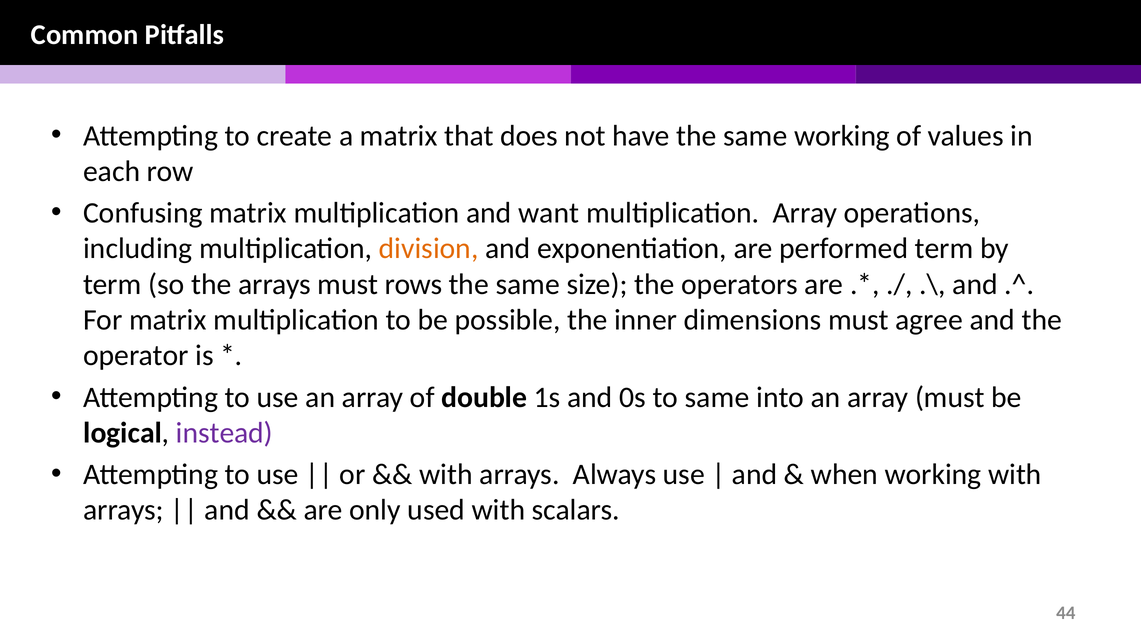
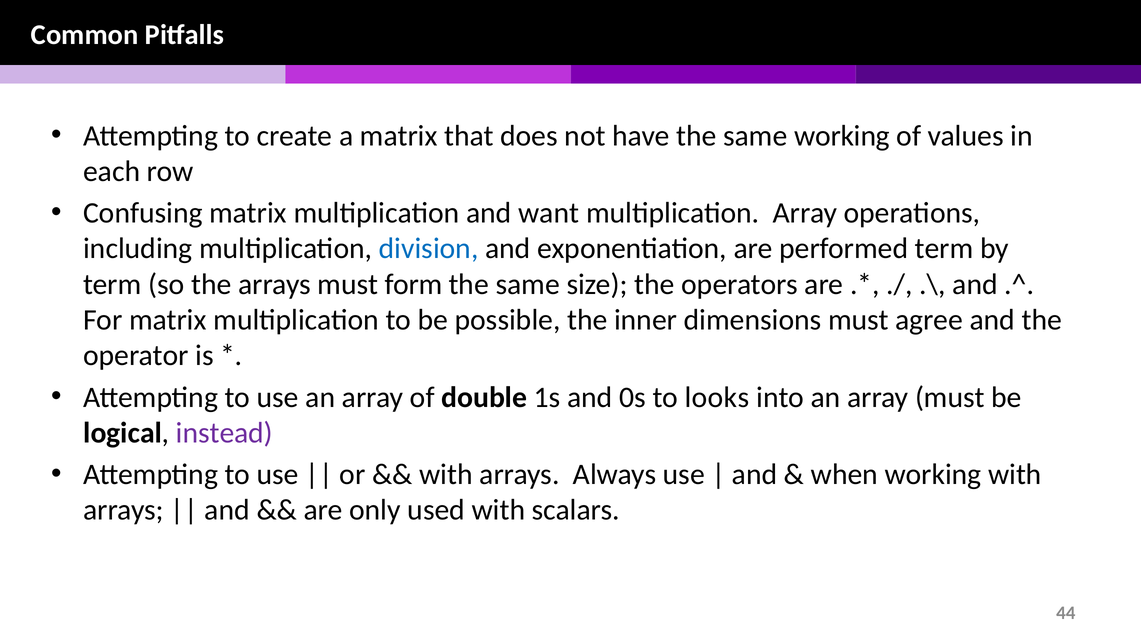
division colour: orange -> blue
rows: rows -> form
to same: same -> looks
